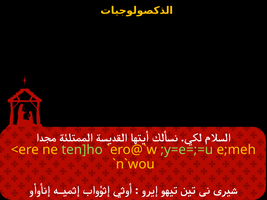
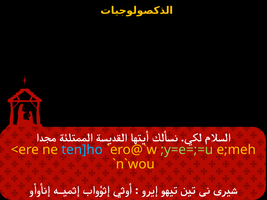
ten]ho colour: light green -> light blue
